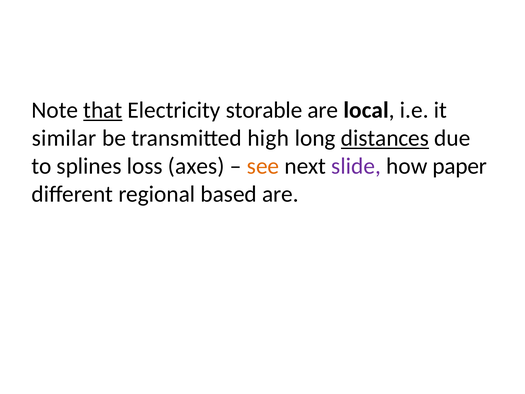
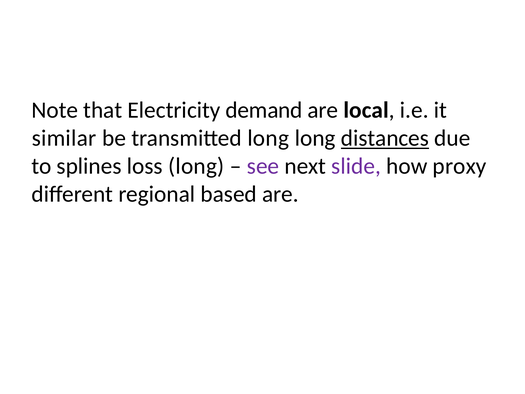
that underline: present -> none
storable: storable -> demand
transmitted high: high -> long
loss axes: axes -> long
see colour: orange -> purple
paper: paper -> proxy
